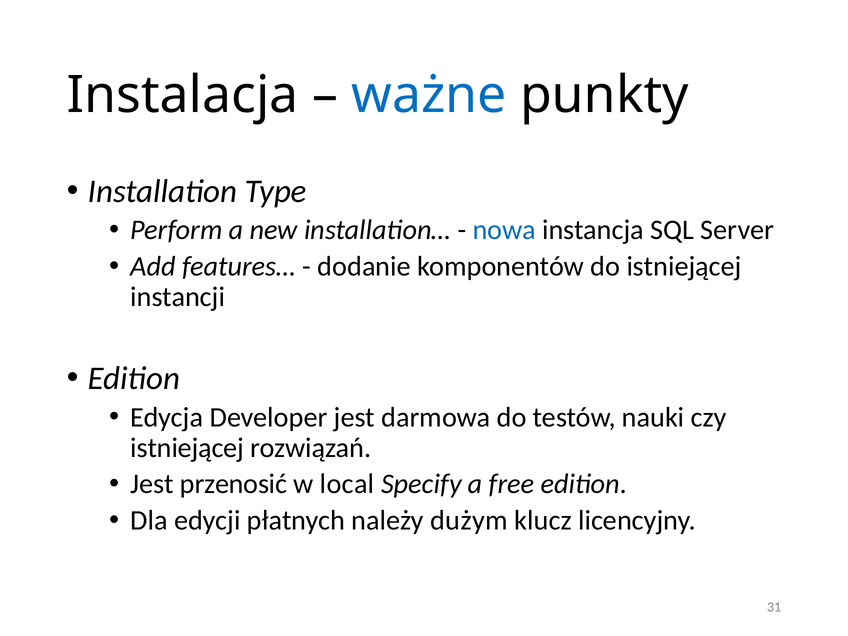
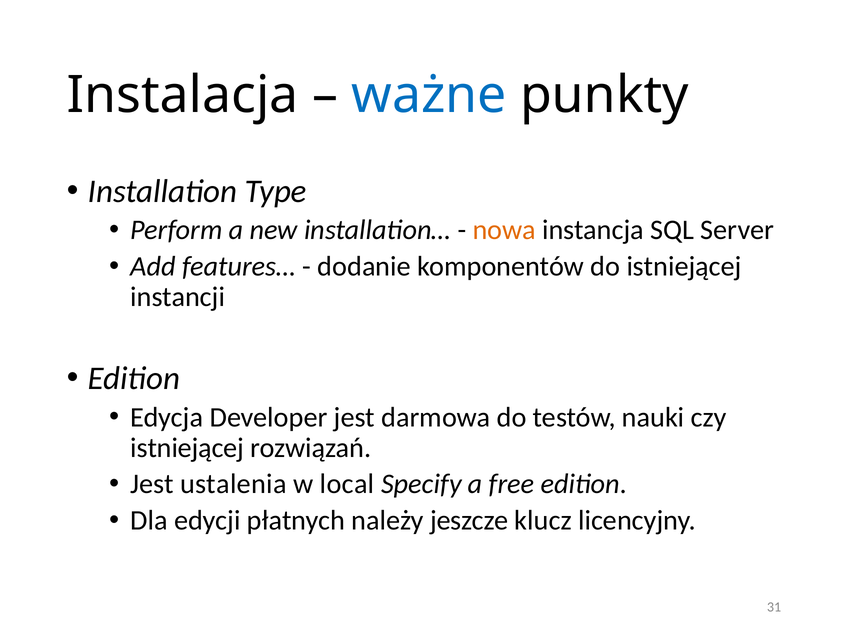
nowa colour: blue -> orange
przenosić: przenosić -> ustalenia
dużym: dużym -> jeszcze
